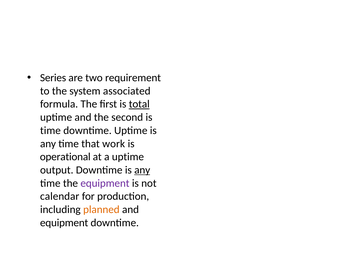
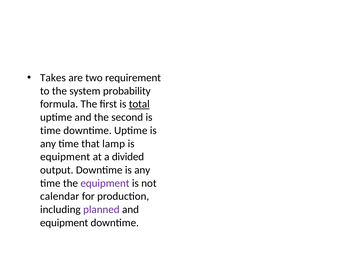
Series: Series -> Takes
associated: associated -> probability
work: work -> lamp
operational at (65, 157): operational -> equipment
a uptime: uptime -> divided
any at (142, 170) underline: present -> none
planned colour: orange -> purple
